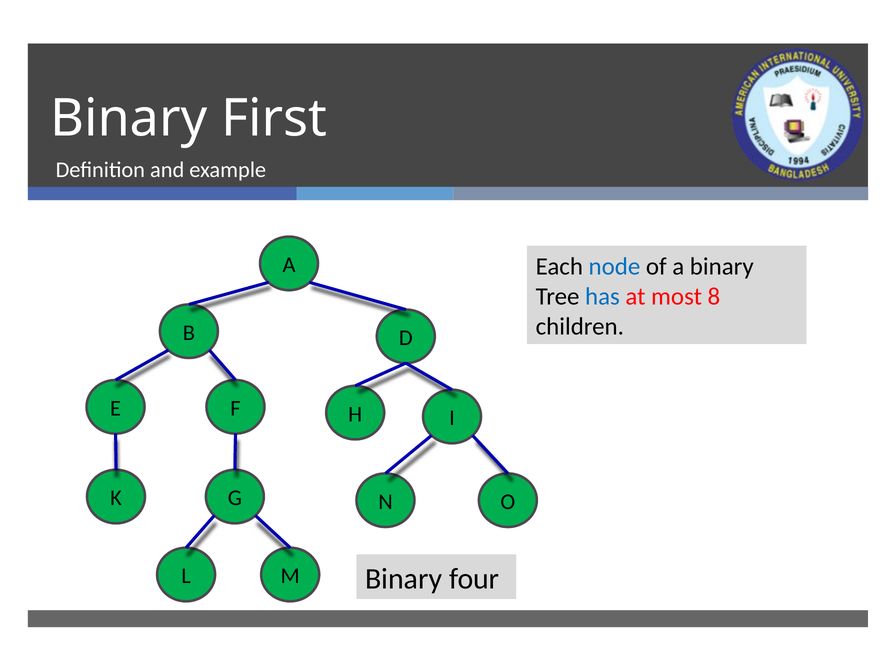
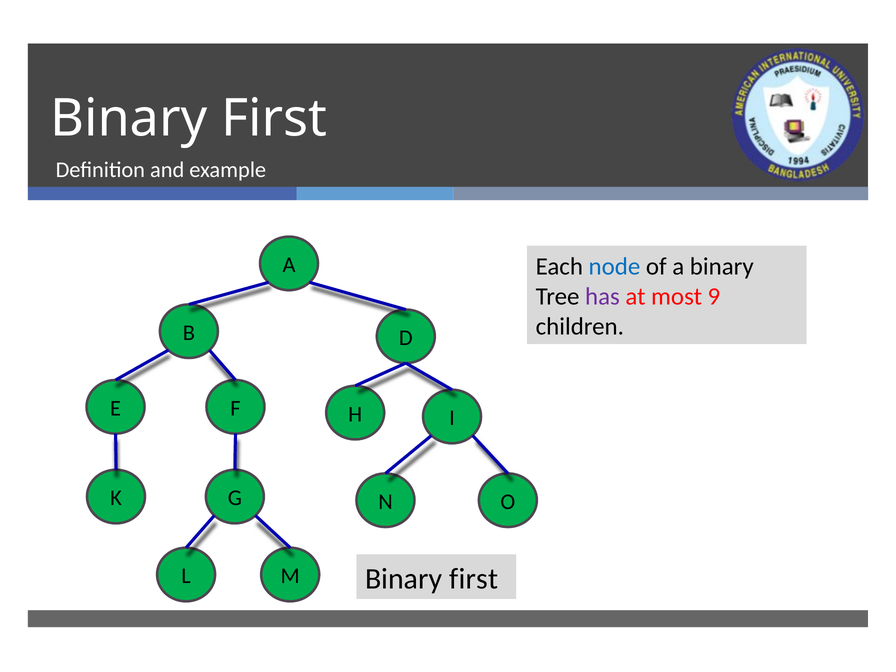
has colour: blue -> purple
8: 8 -> 9
four at (474, 579): four -> first
